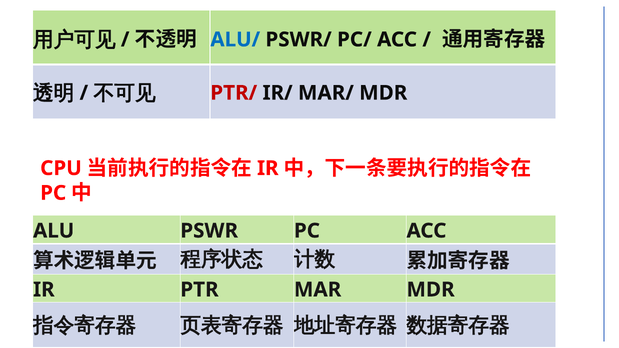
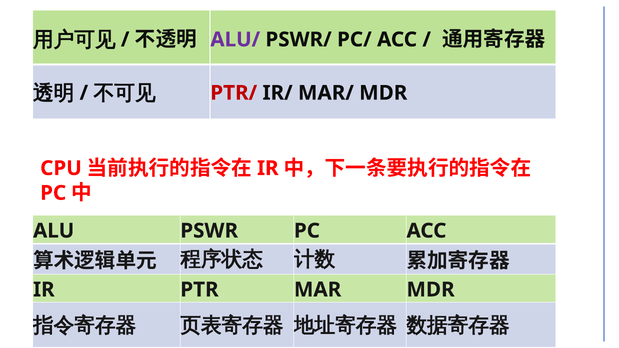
ALU/ colour: blue -> purple
